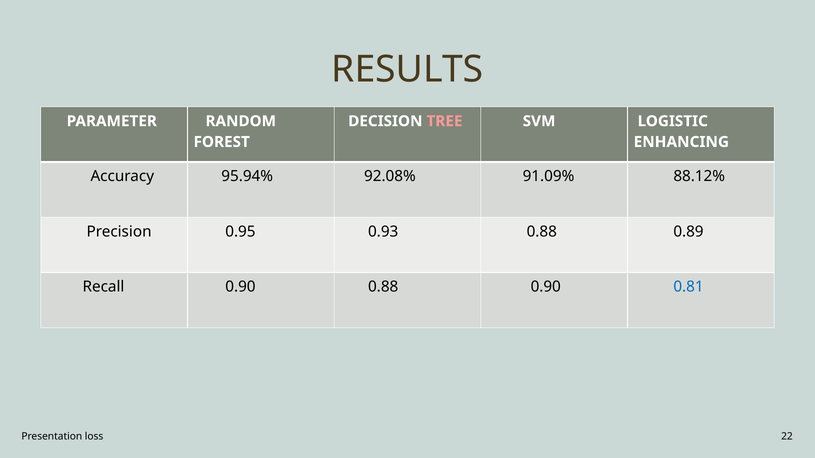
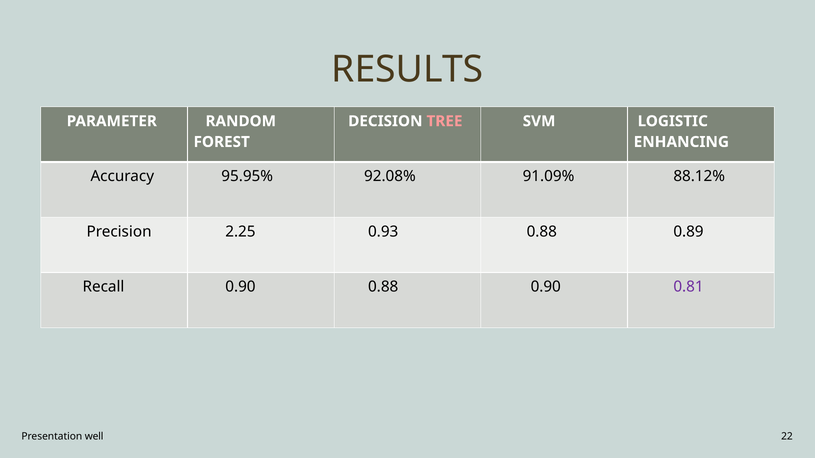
95.94%: 95.94% -> 95.95%
0.95: 0.95 -> 2.25
0.81 colour: blue -> purple
loss: loss -> well
